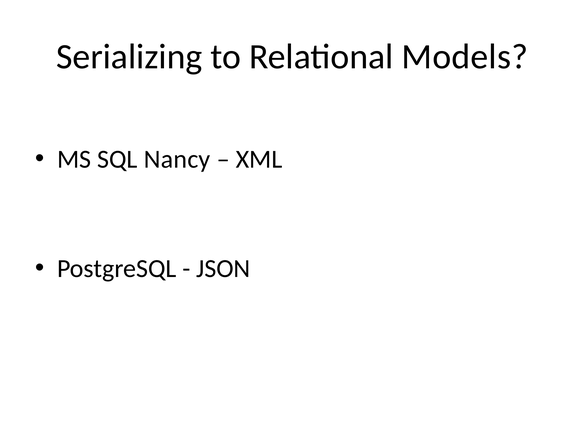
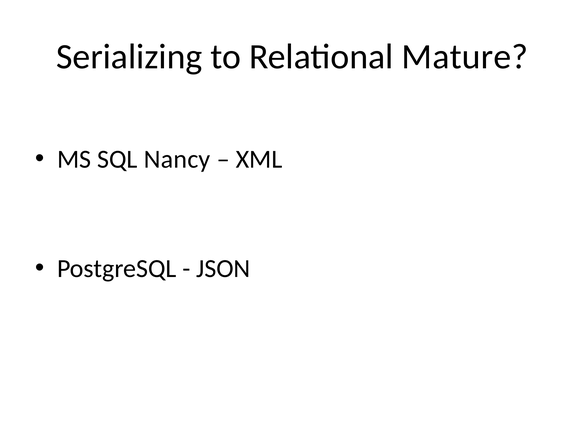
Models: Models -> Mature
